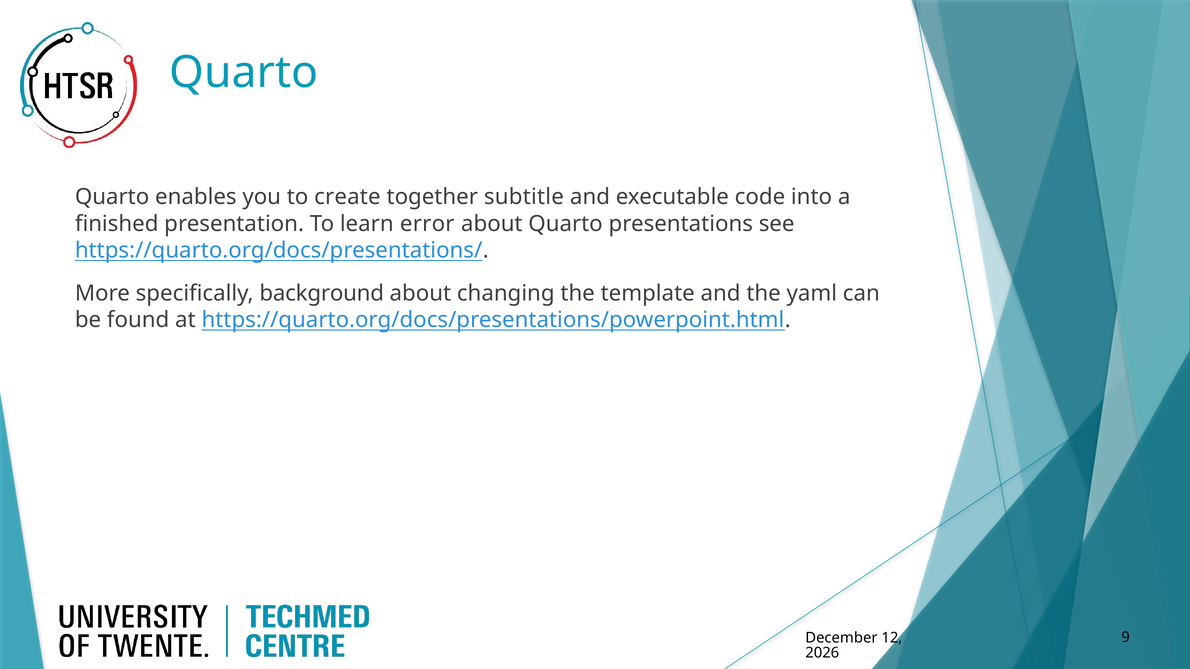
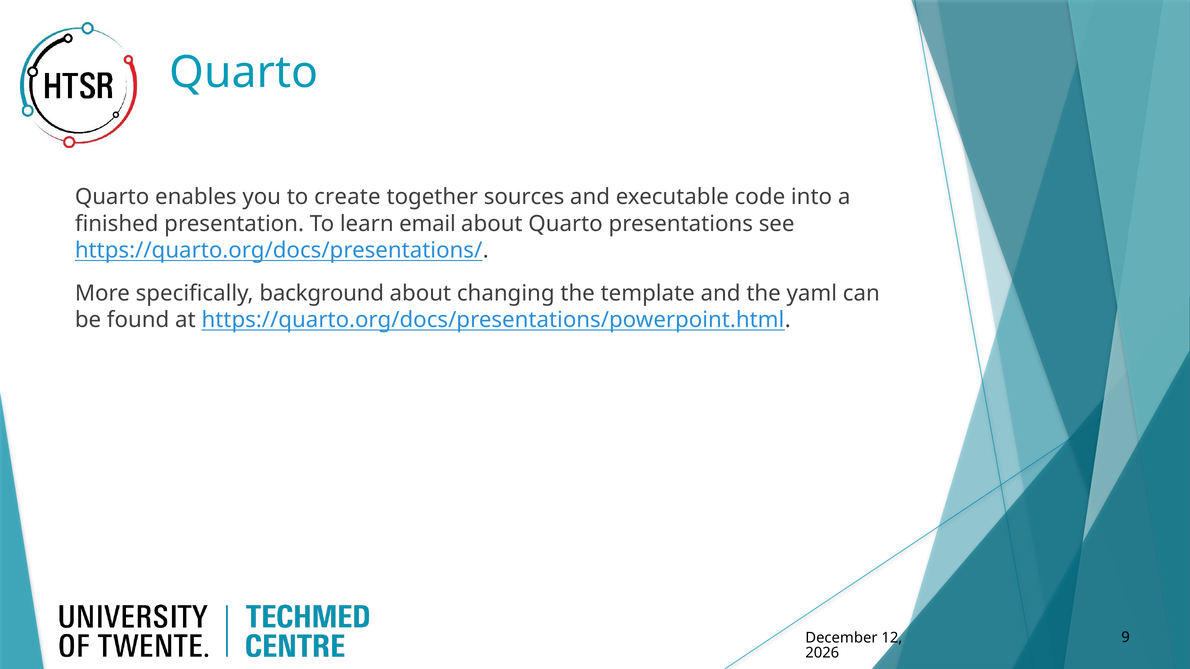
subtitle: subtitle -> sources
error: error -> email
